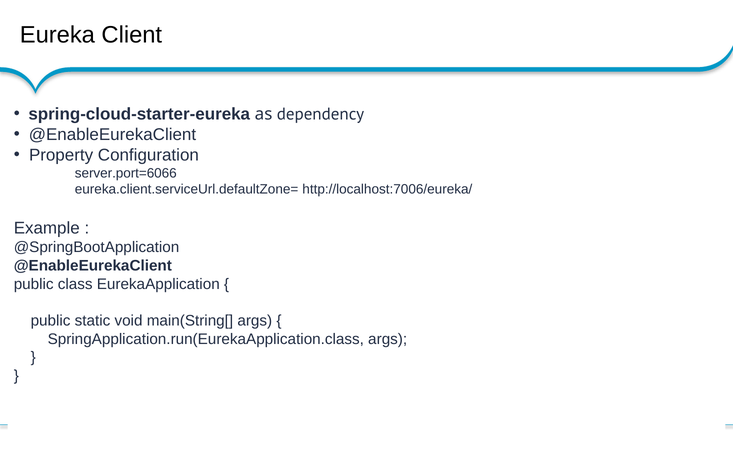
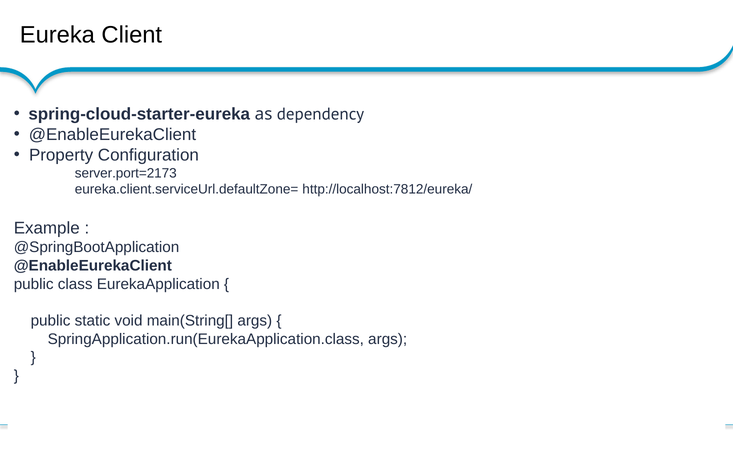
server.port=6066: server.port=6066 -> server.port=2173
http://localhost:7006/eureka/: http://localhost:7006/eureka/ -> http://localhost:7812/eureka/
